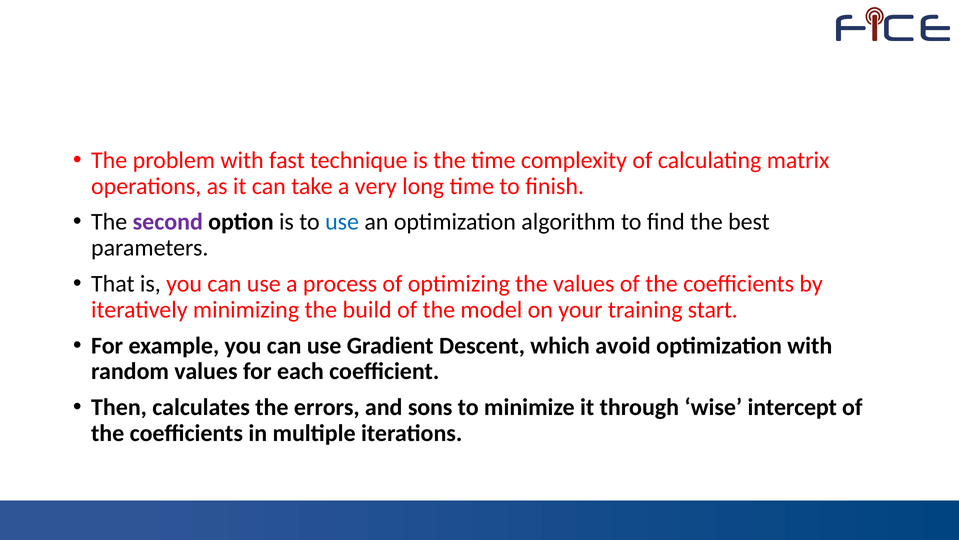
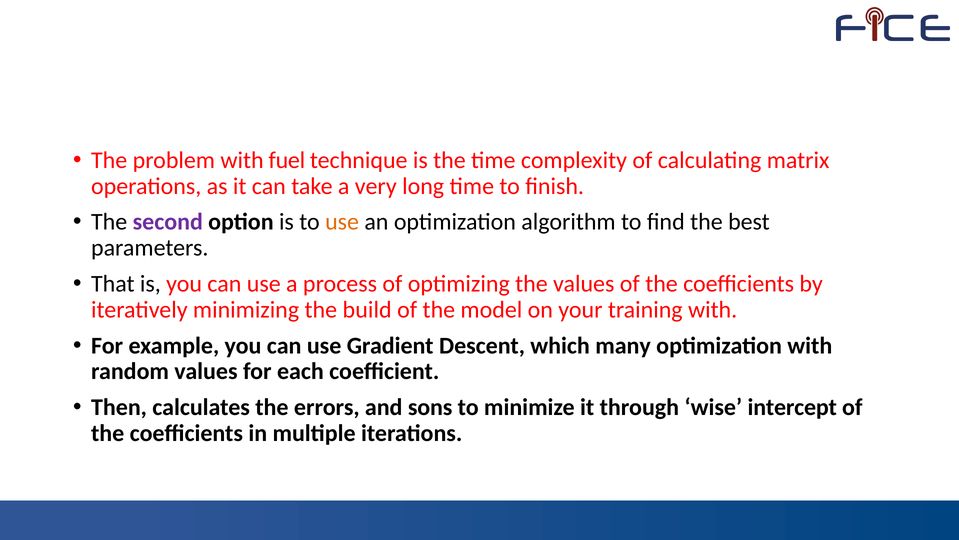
fast: fast -> fuel
use at (342, 222) colour: blue -> orange
training start: start -> with
avoid: avoid -> many
